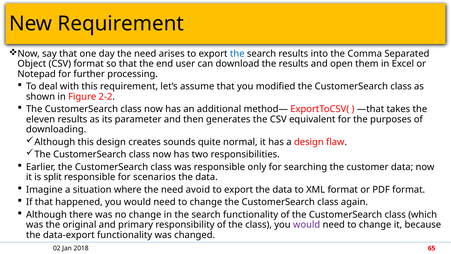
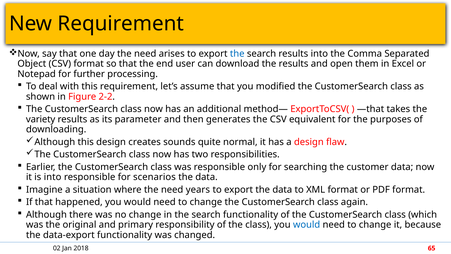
eleven: eleven -> variety
is split: split -> into
avoid: avoid -> years
would at (307, 225) colour: purple -> blue
